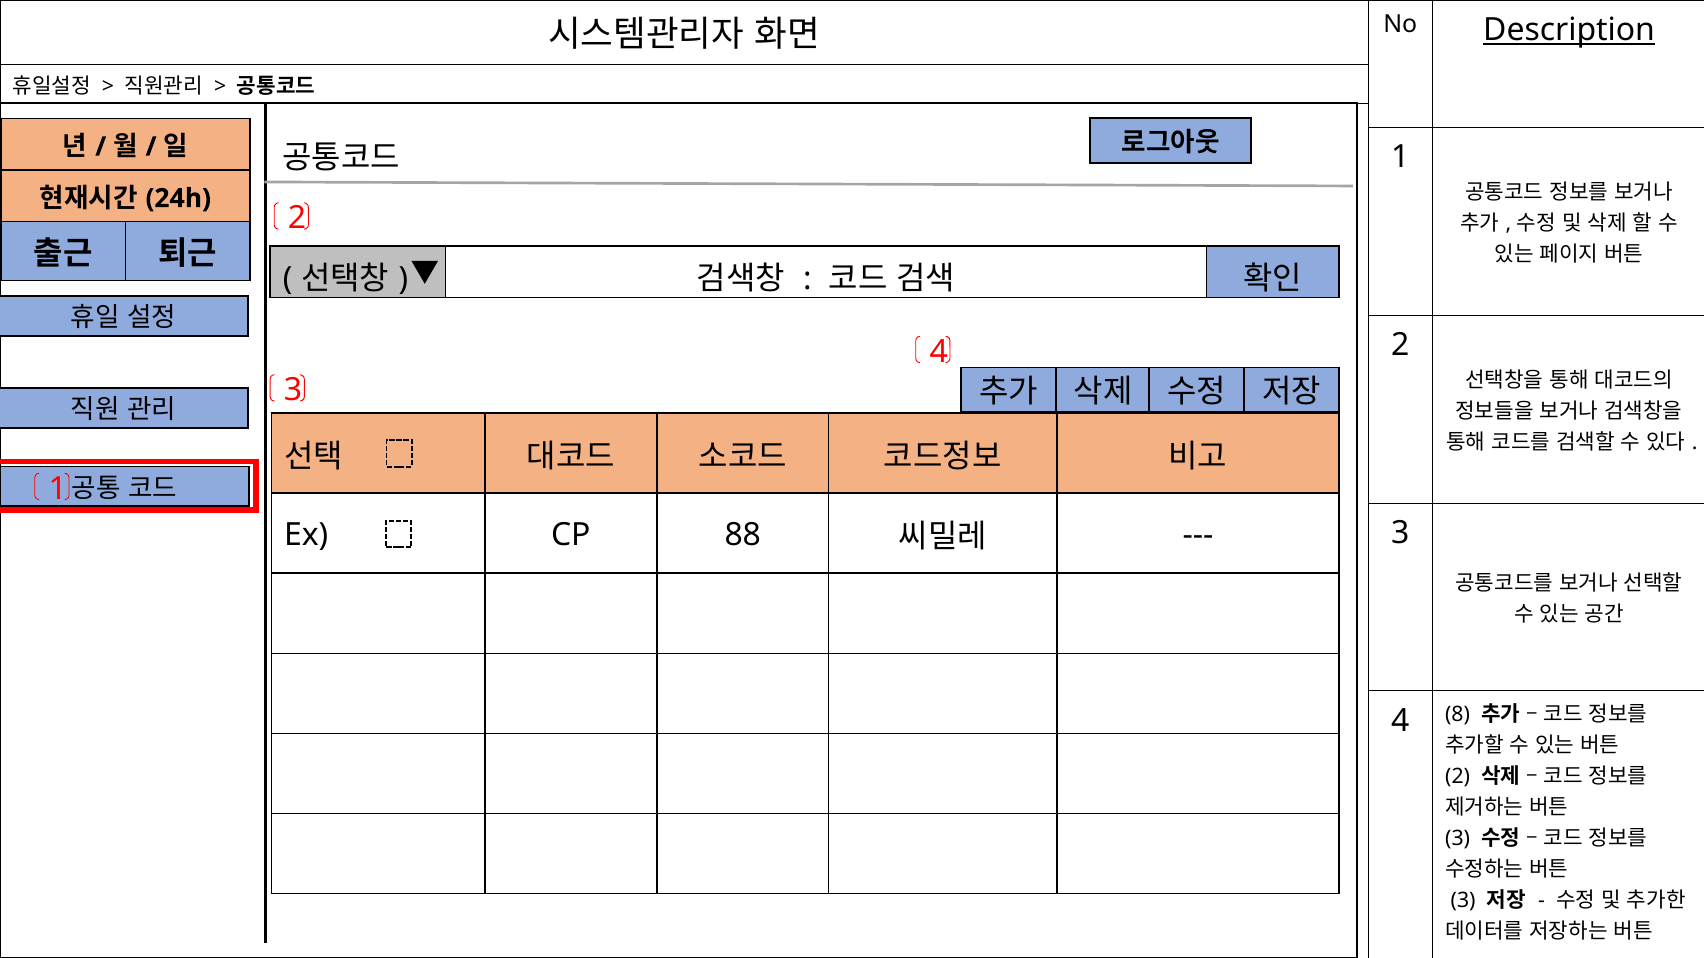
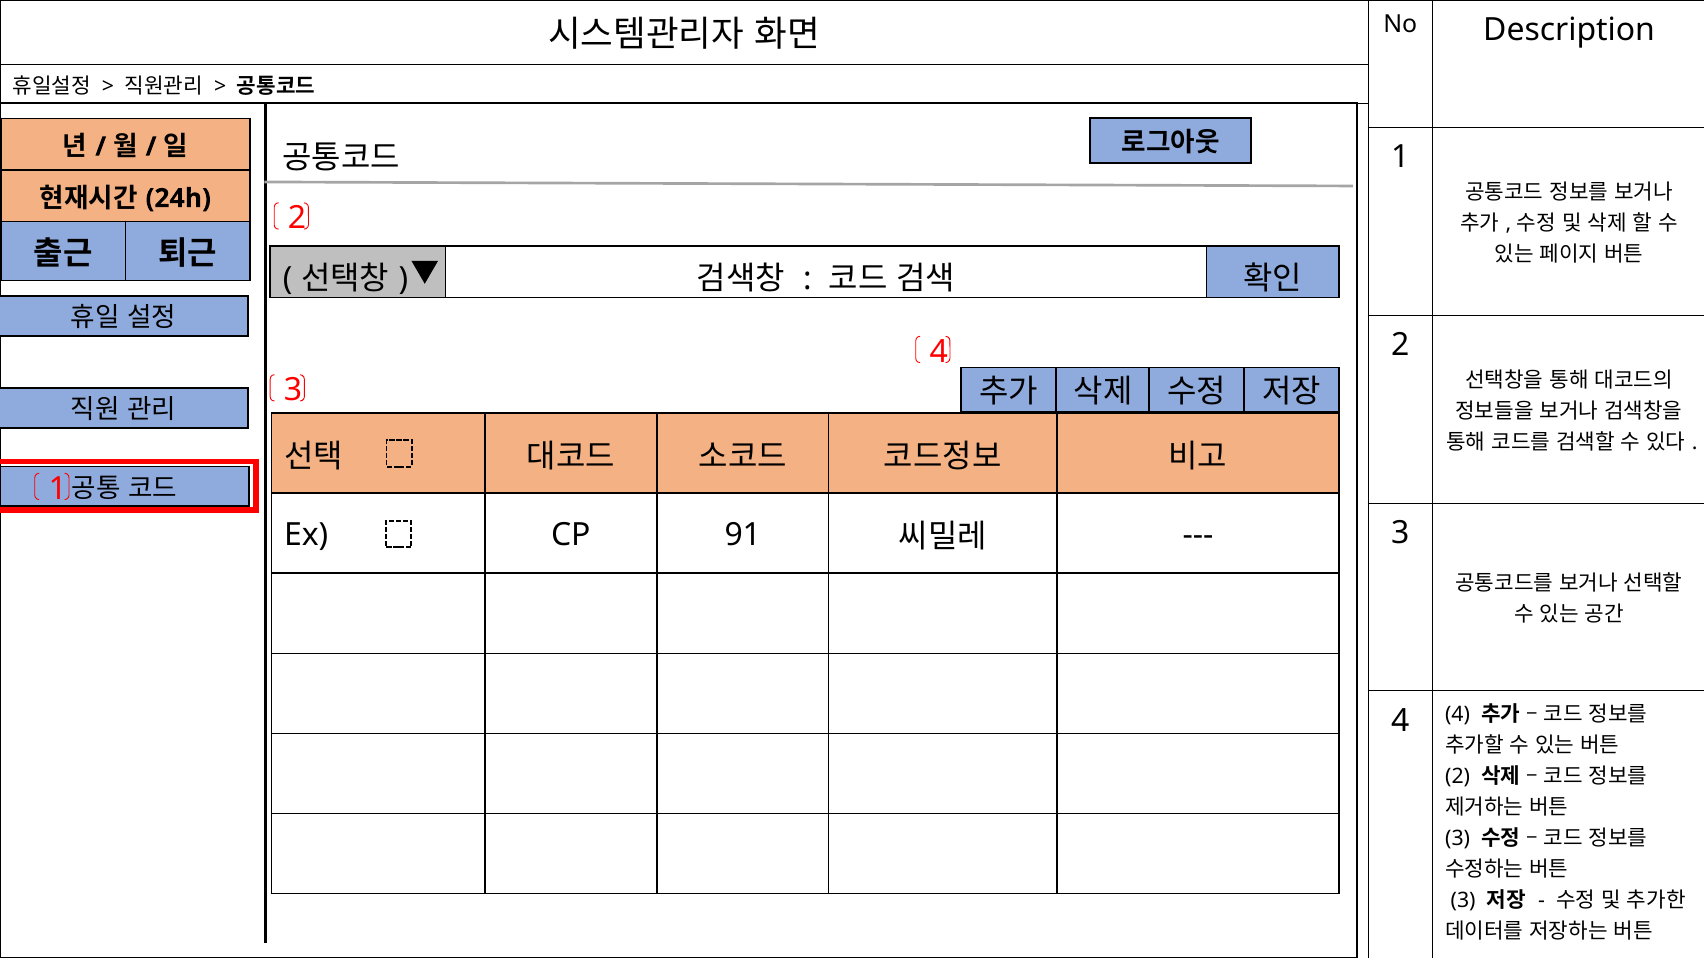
Description underline: present -> none
88: 88 -> 91
4 8: 8 -> 4
